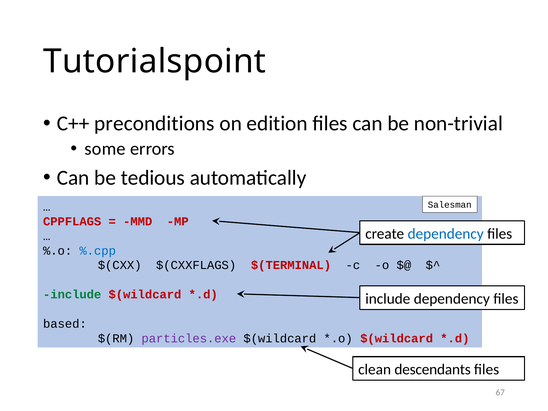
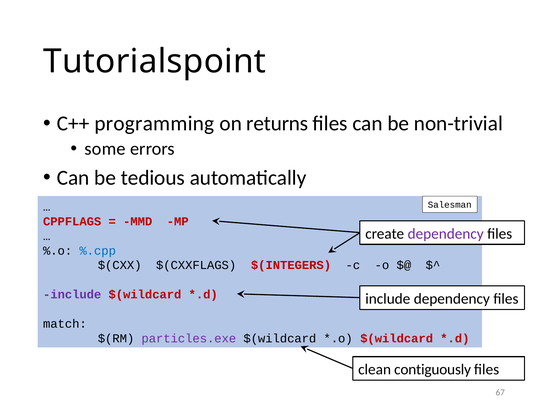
preconditions: preconditions -> programming
edition: edition -> returns
dependency at (446, 234) colour: blue -> purple
$(TERMINAL: $(TERMINAL -> $(INTEGERS
include at (72, 295) colour: green -> purple
based: based -> match
descendants: descendants -> contiguously
